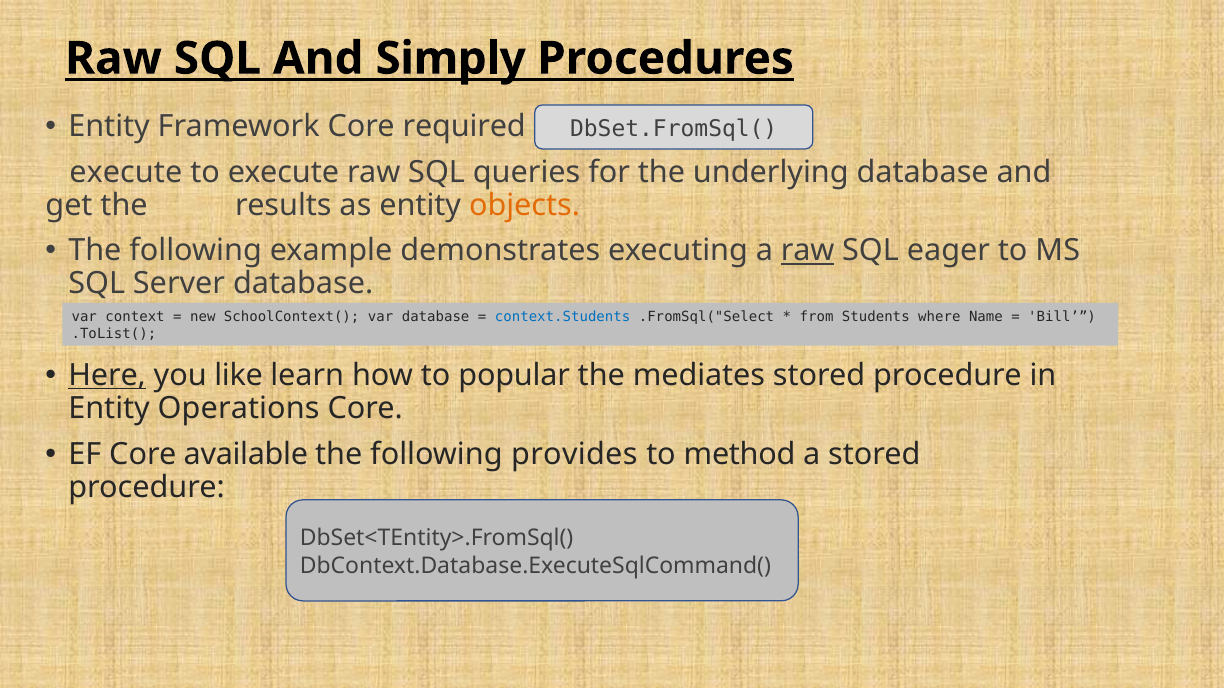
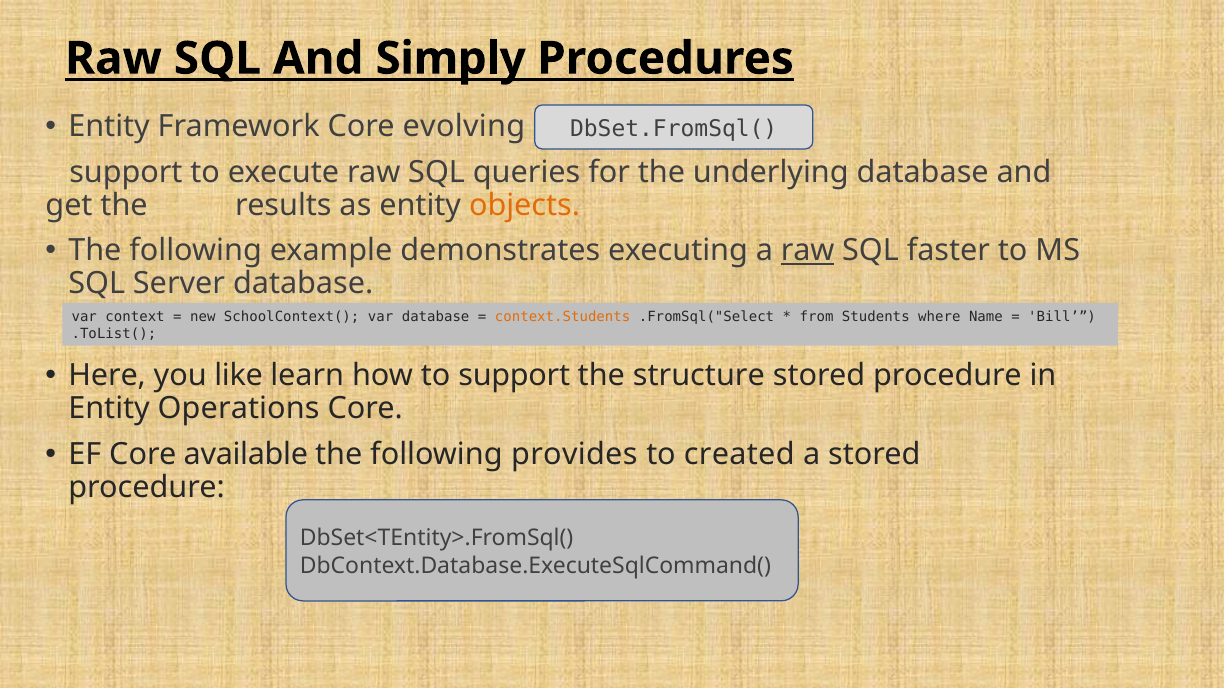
required: required -> evolving
execute at (126, 172): execute -> support
eager: eager -> faster
context.Students colour: blue -> orange
Here underline: present -> none
to popular: popular -> support
mediates: mediates -> structure
method: method -> created
